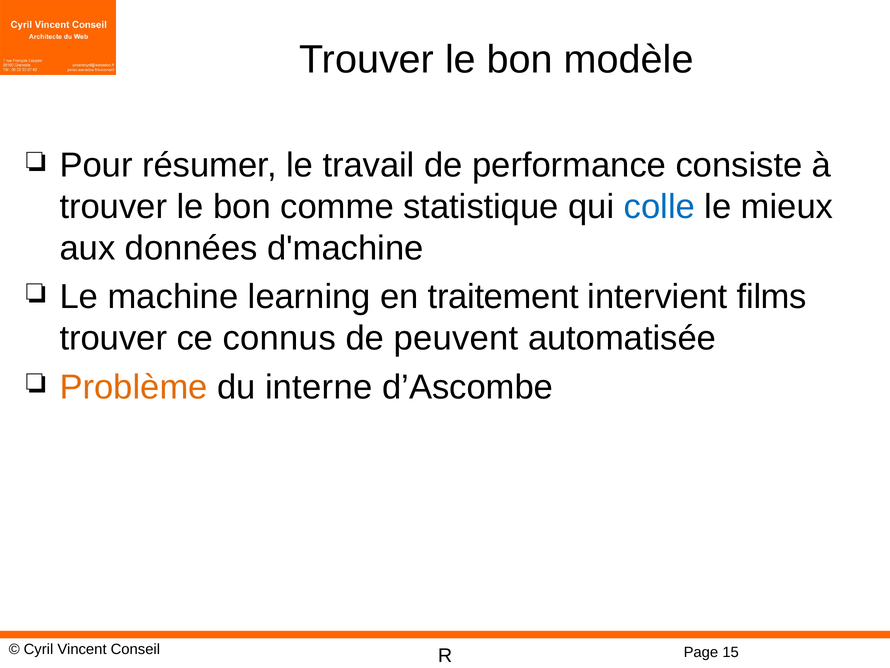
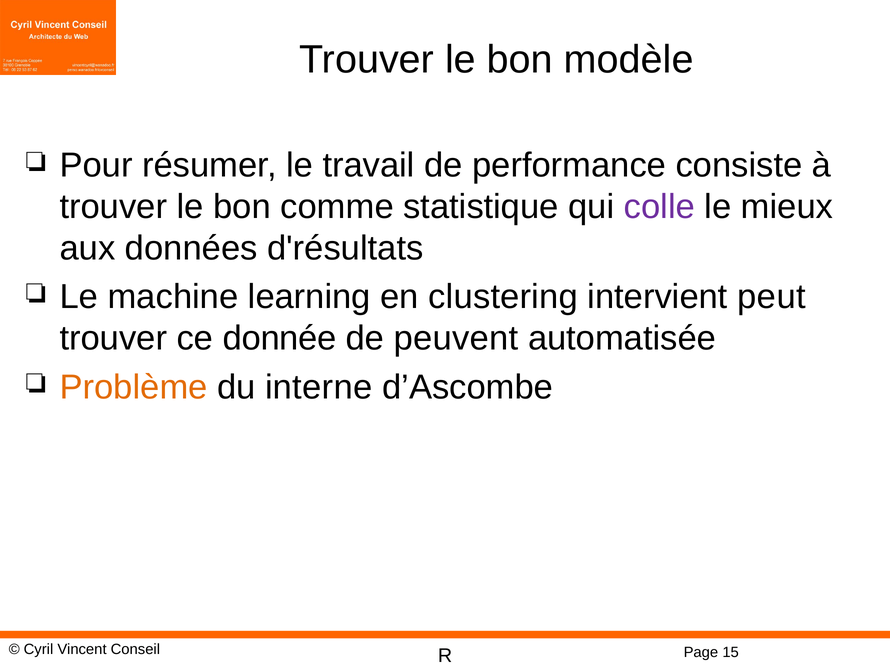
colle colour: blue -> purple
d'machine: d'machine -> d'résultats
traitement: traitement -> clustering
films: films -> peut
connus: connus -> donnée
